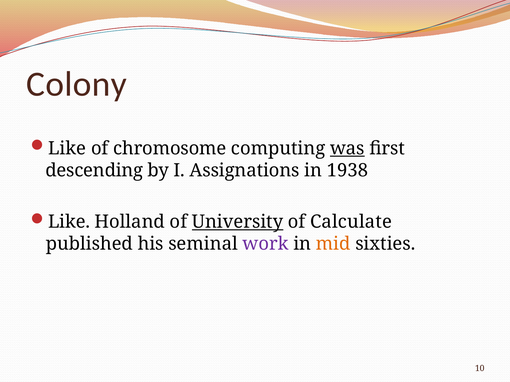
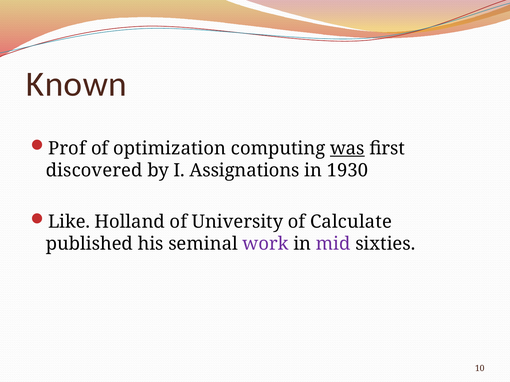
Colony: Colony -> Known
Like at (67, 149): Like -> Prof
chromosome: chromosome -> optimization
descending: descending -> discovered
1938: 1938 -> 1930
University underline: present -> none
mid colour: orange -> purple
